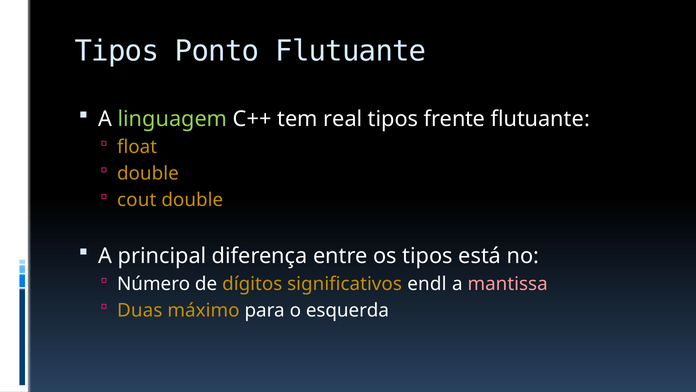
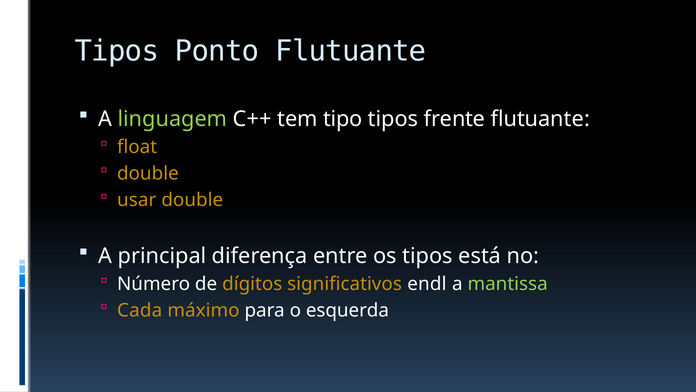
real: real -> tipo
cout: cout -> usar
mantissa colour: pink -> light green
Duas: Duas -> Cada
